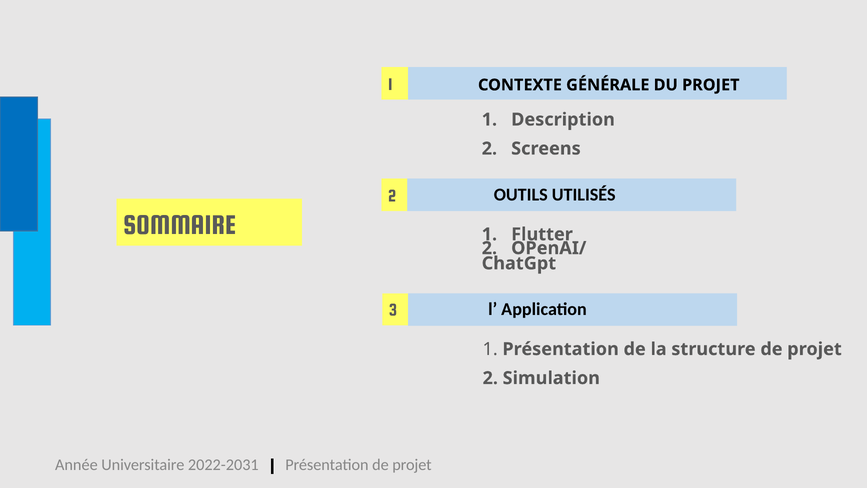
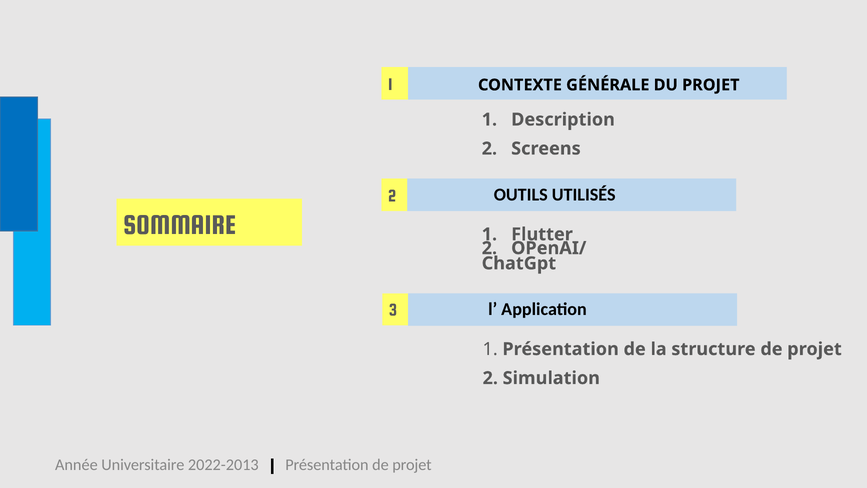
2022-2031: 2022-2031 -> 2022-2013
